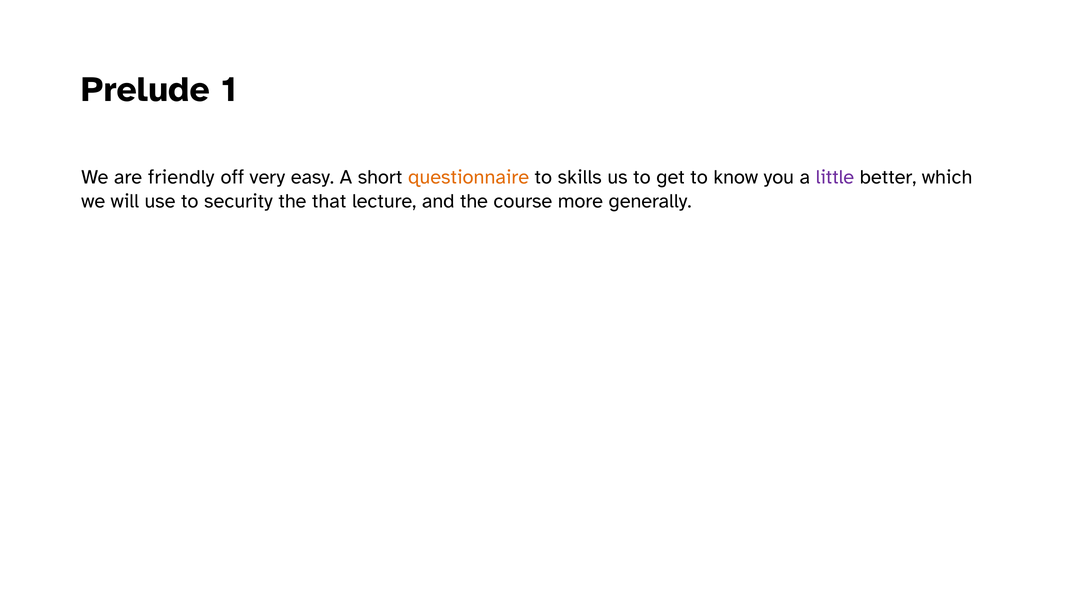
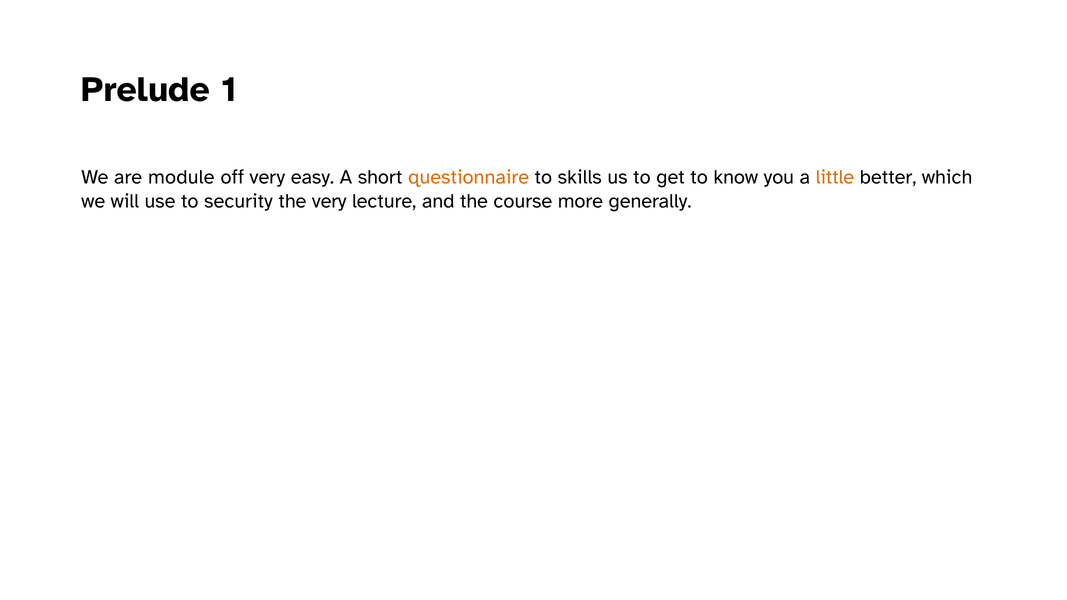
friendly: friendly -> module
little colour: purple -> orange
the that: that -> very
